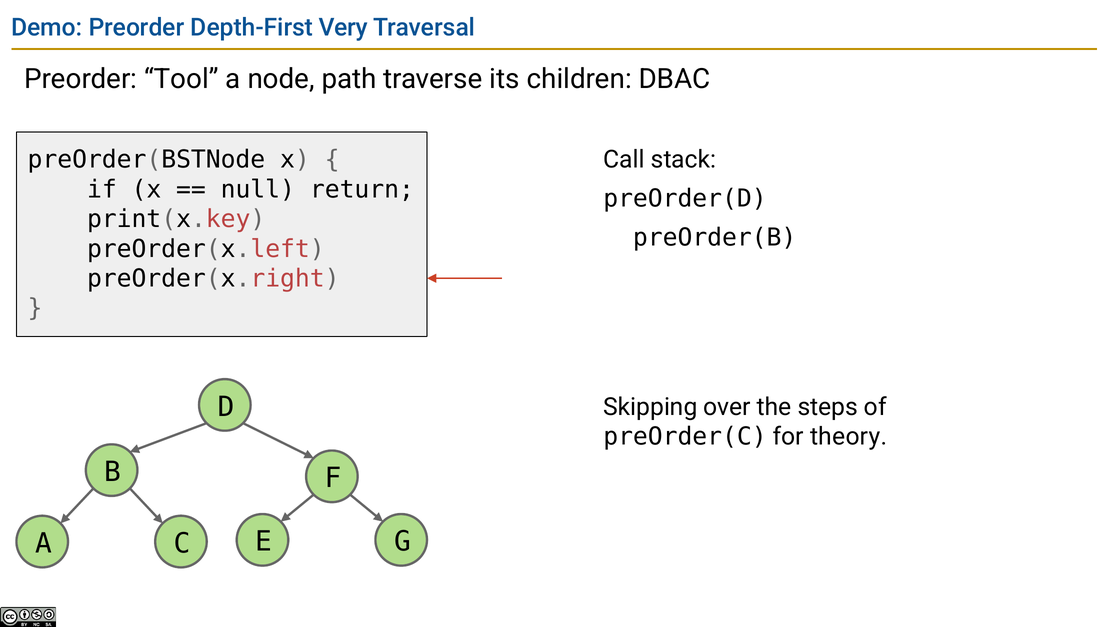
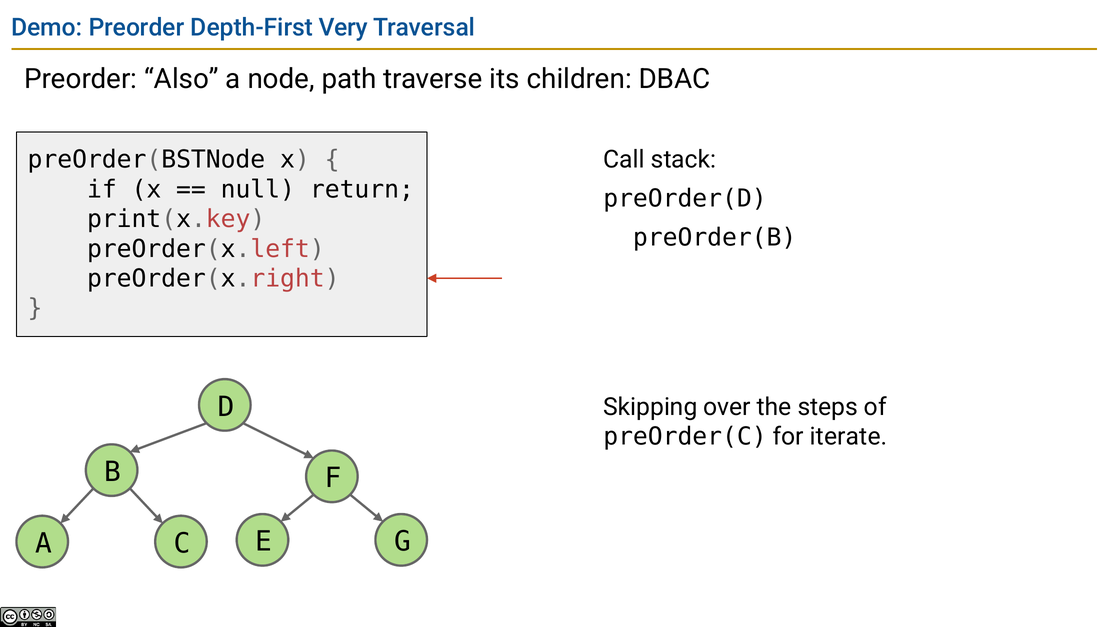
Tool: Tool -> Also
theory: theory -> iterate
